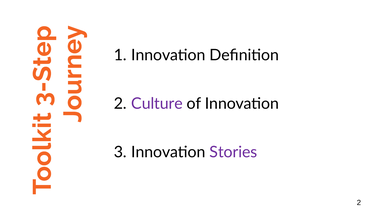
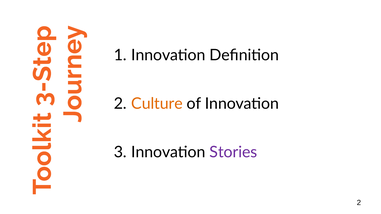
Culture colour: purple -> orange
